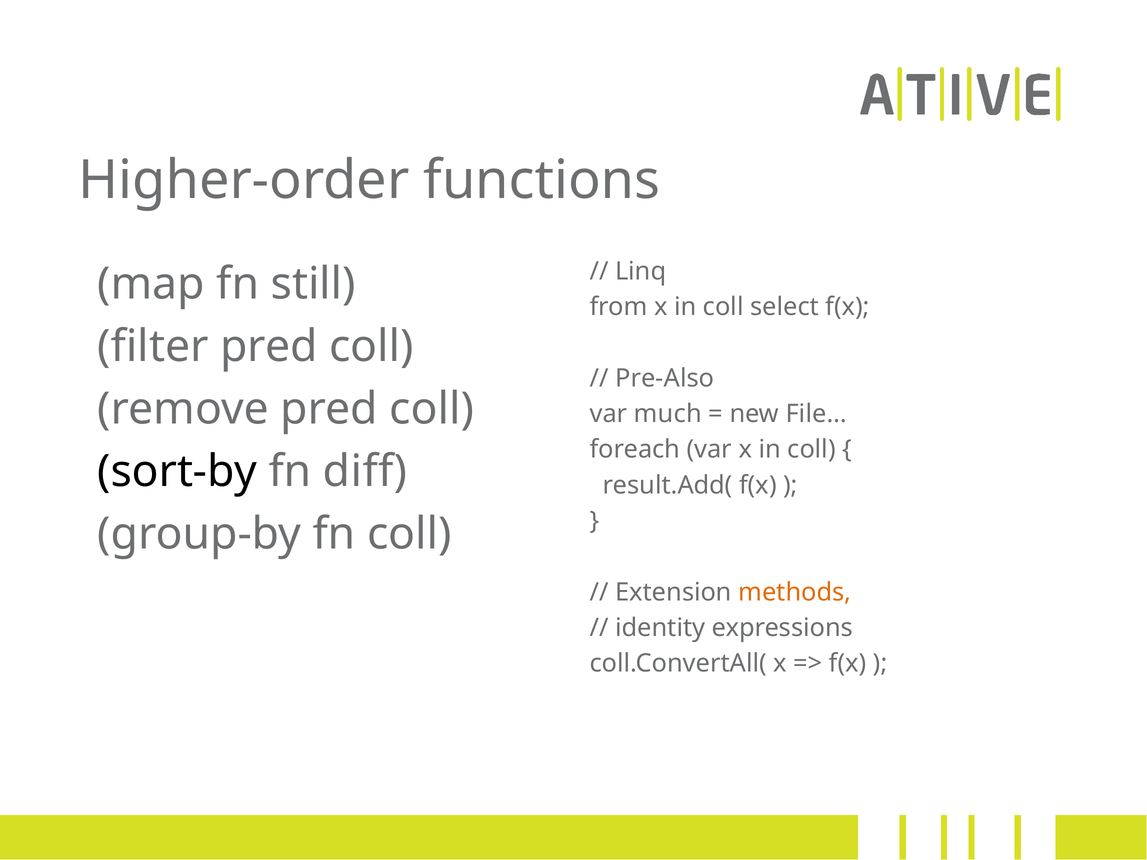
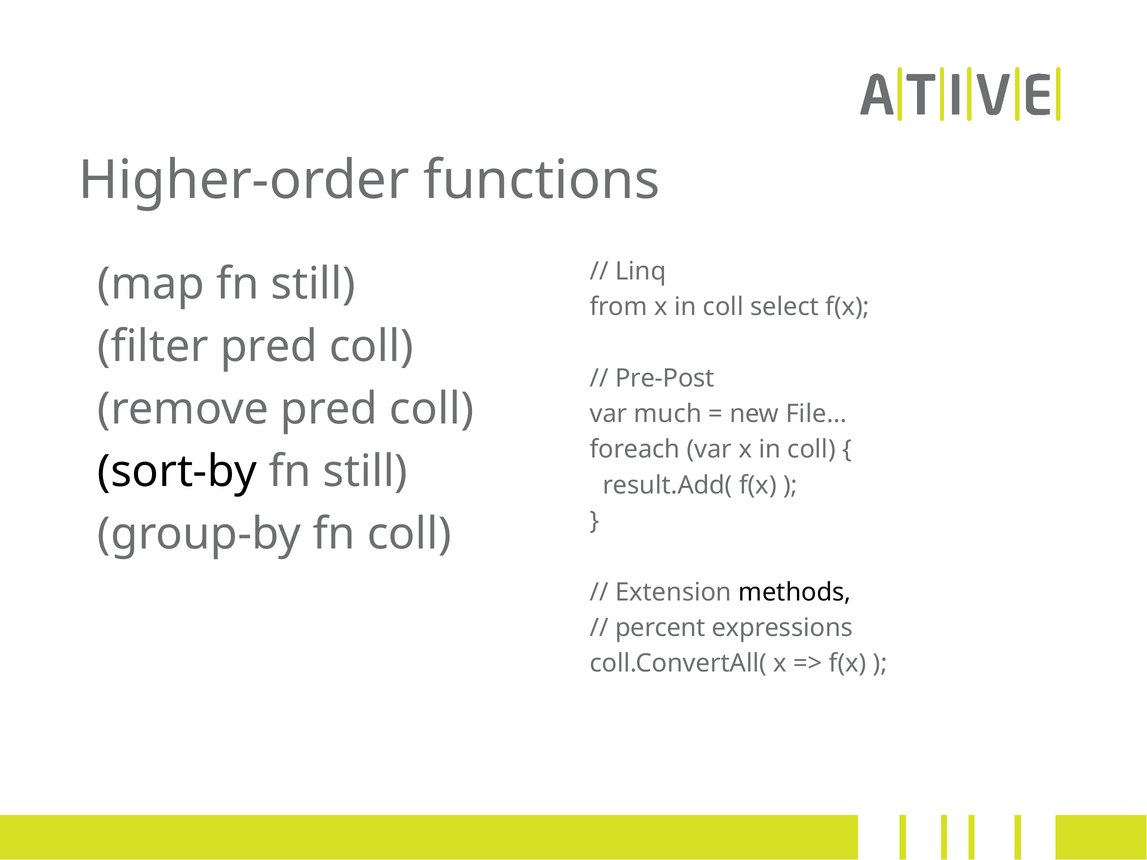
Pre-Also: Pre-Also -> Pre-Post
diff at (365, 472): diff -> still
methods colour: orange -> black
identity: identity -> percent
